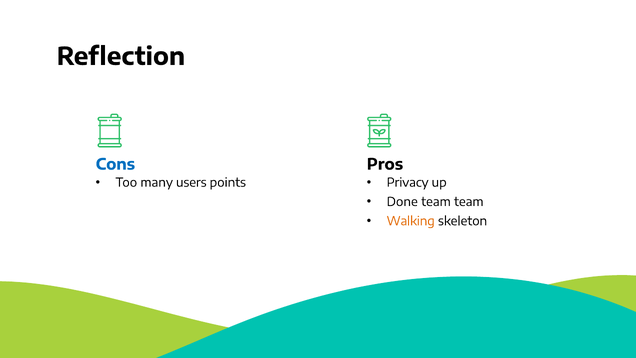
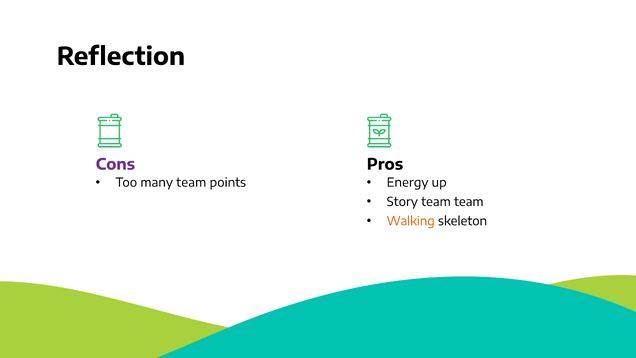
Cons colour: blue -> purple
many users: users -> team
Privacy: Privacy -> Energy
Done: Done -> Story
